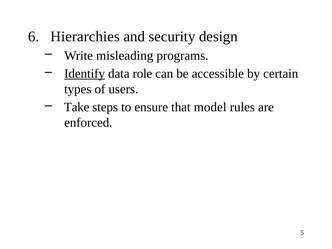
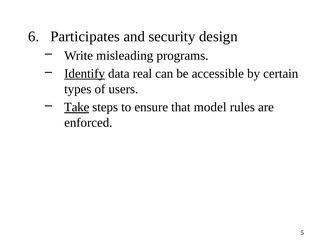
Hierarchies: Hierarchies -> Participates
role: role -> real
Take underline: none -> present
